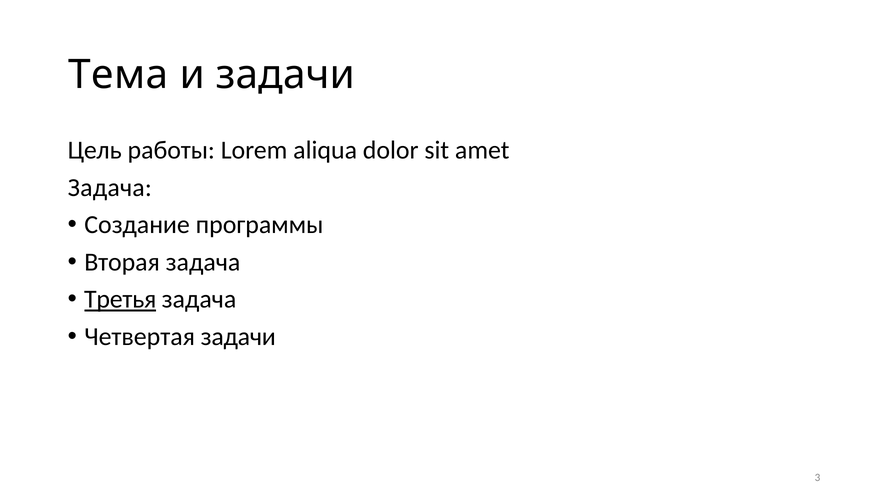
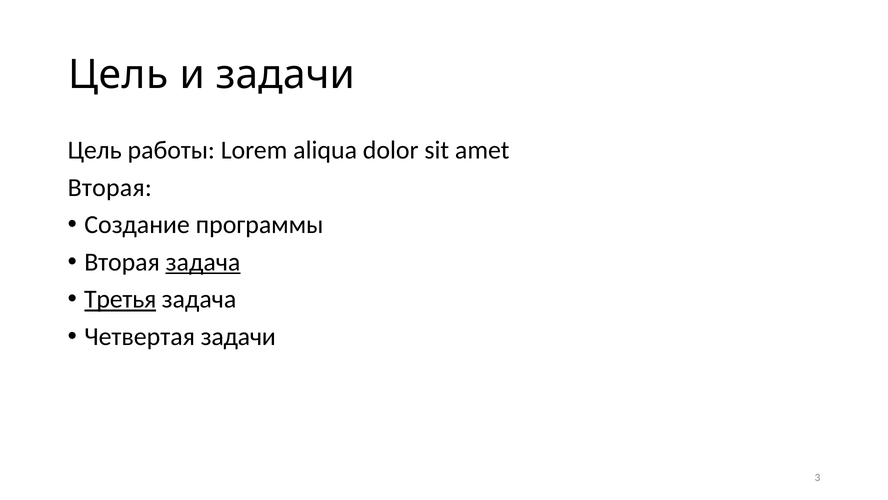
Тема at (118, 75): Тема -> Цель
Задача at (110, 187): Задача -> Вторая
задача at (203, 262) underline: none -> present
